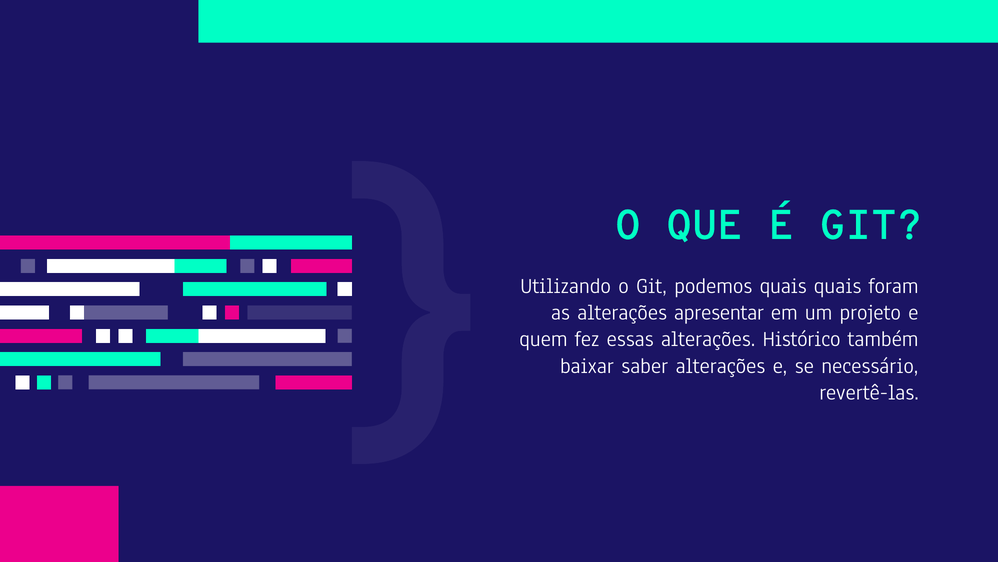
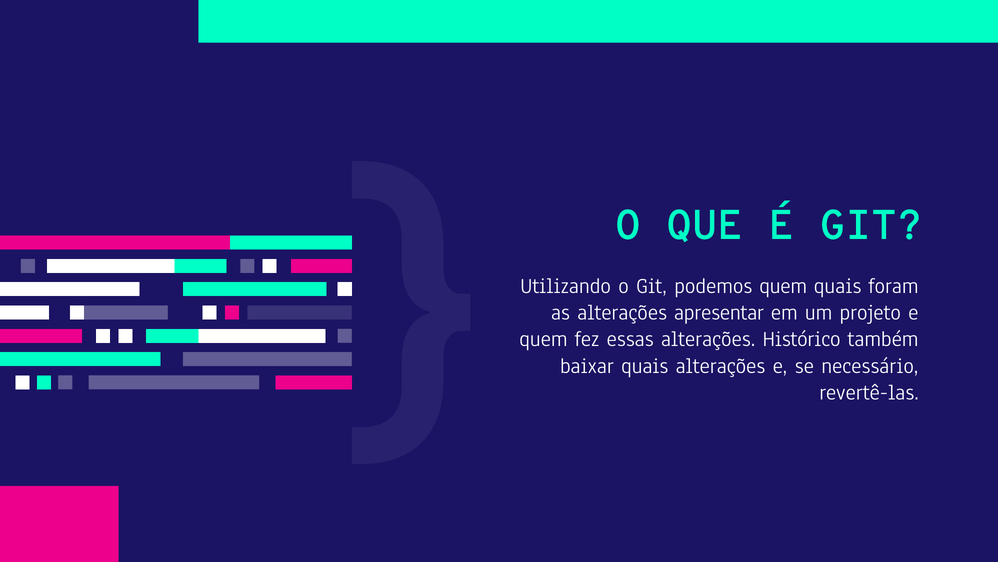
podemos quais: quais -> quem
baixar saber: saber -> quais
